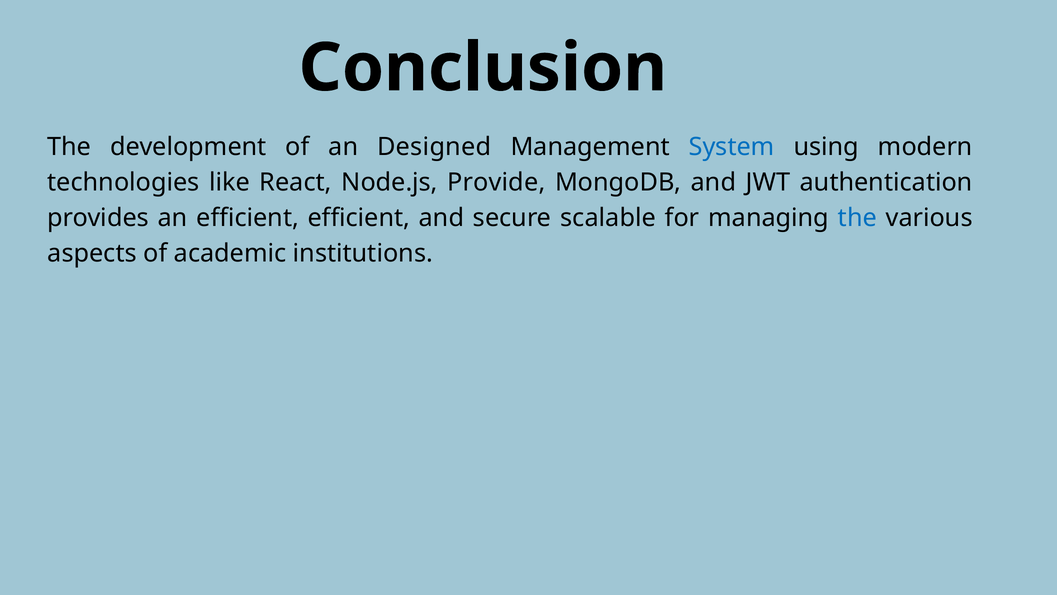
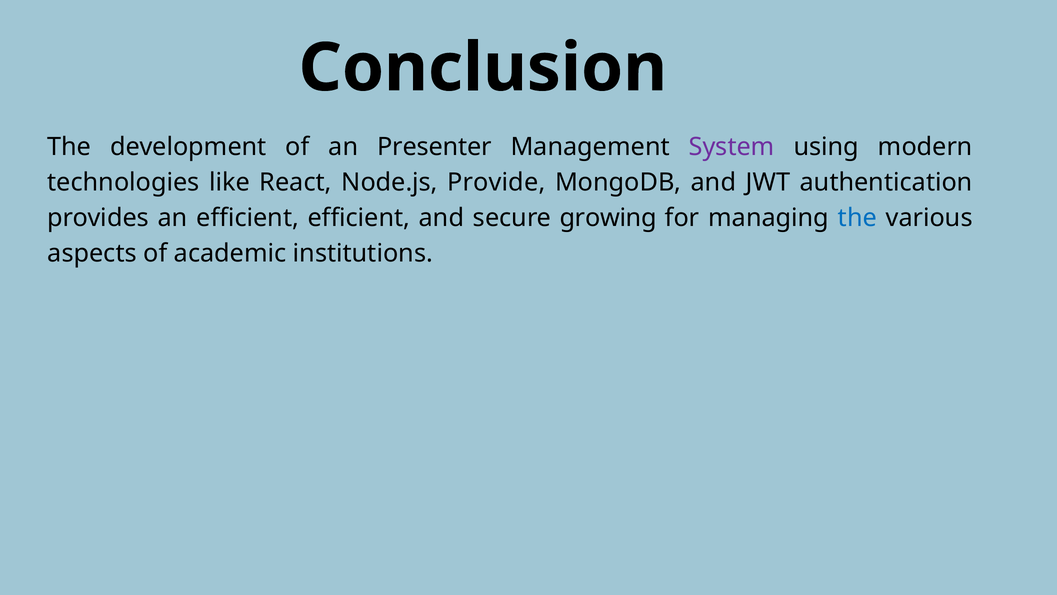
Designed: Designed -> Presenter
System colour: blue -> purple
scalable: scalable -> growing
